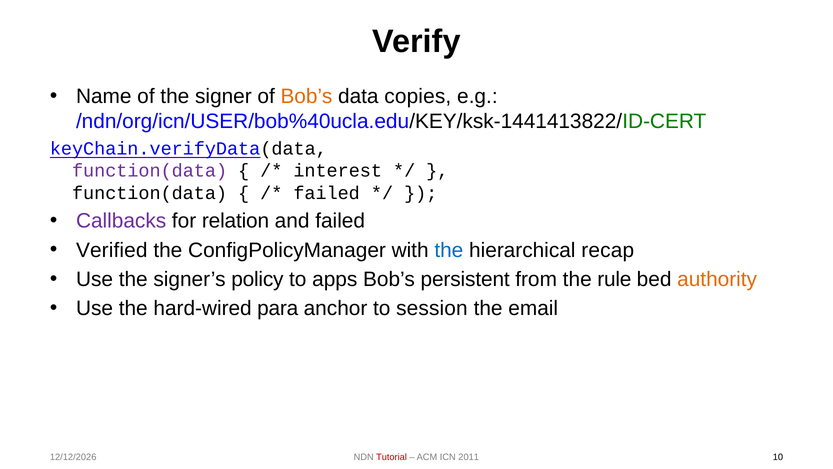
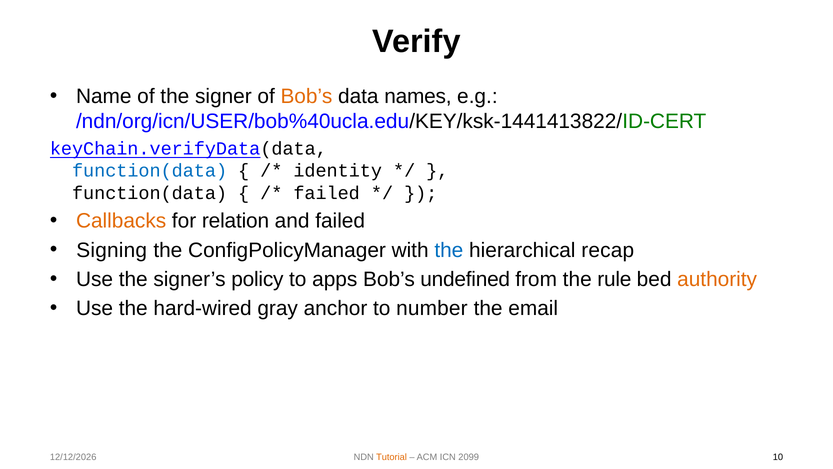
copies: copies -> names
function(data at (150, 171) colour: purple -> blue
interest: interest -> identity
Callbacks colour: purple -> orange
Verified: Verified -> Signing
persistent: persistent -> undefined
para: para -> gray
session: session -> number
Tutorial colour: red -> orange
2011: 2011 -> 2099
